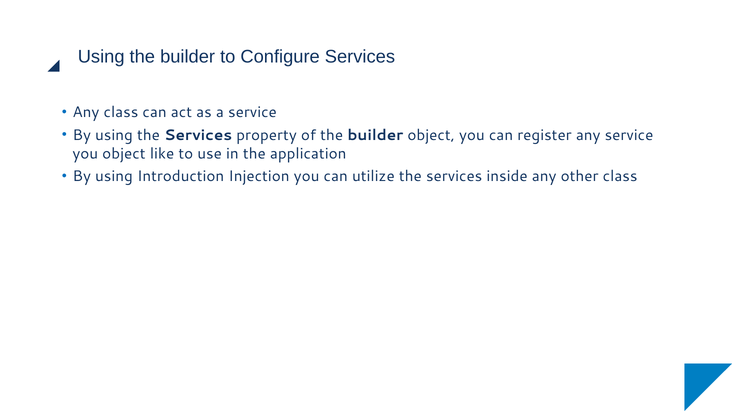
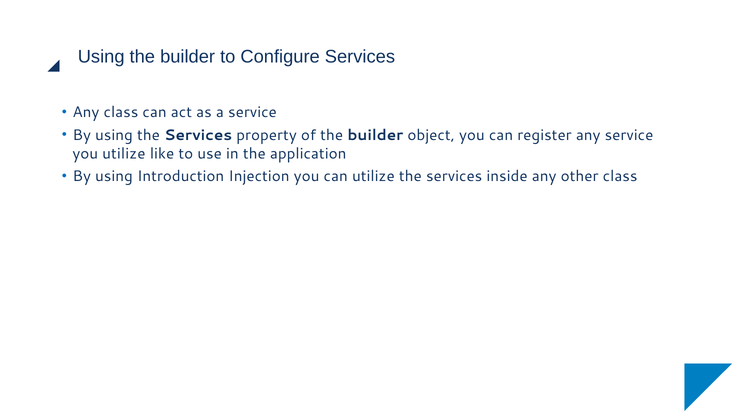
you object: object -> utilize
